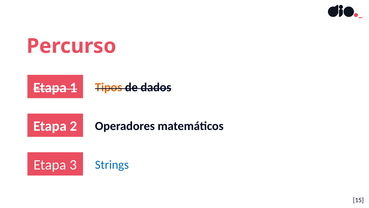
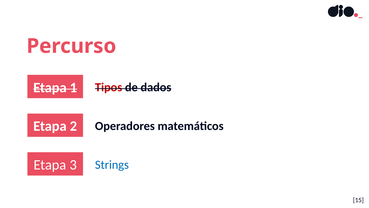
Tipos colour: orange -> red
